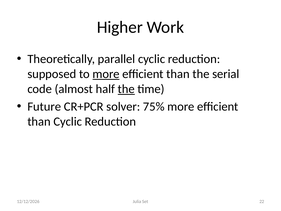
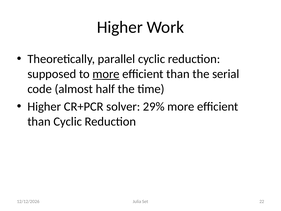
the at (126, 89) underline: present -> none
Future at (44, 106): Future -> Higher
75%: 75% -> 29%
